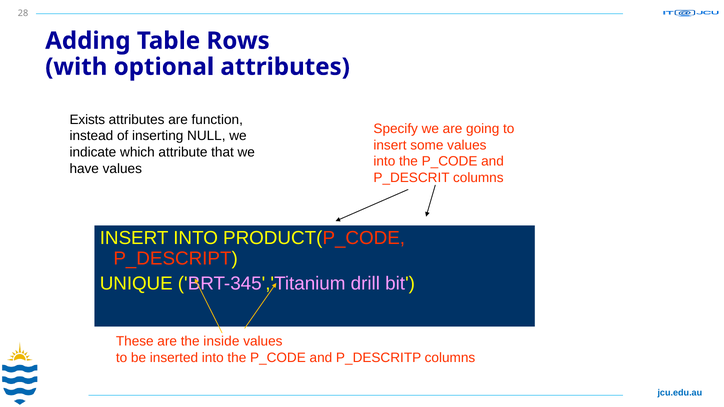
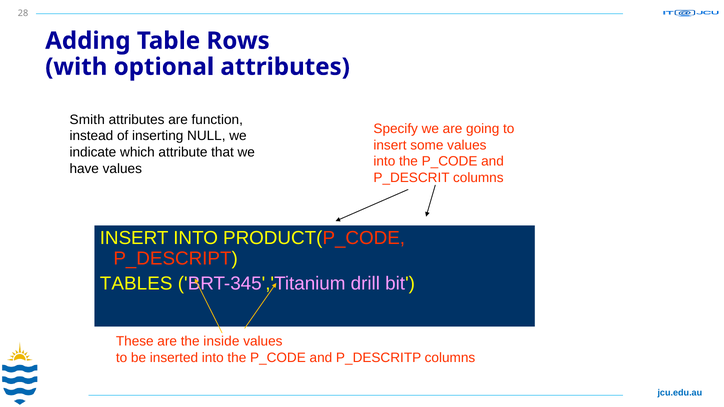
Exists: Exists -> Smith
UNIQUE: UNIQUE -> TABLES
